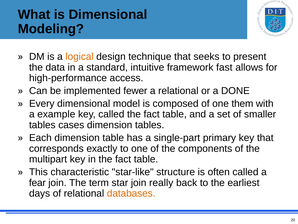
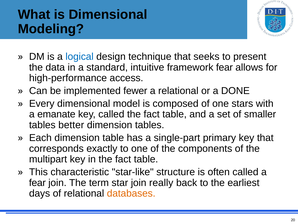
logical colour: orange -> blue
framework fast: fast -> fear
them: them -> stars
example: example -> emanate
cases: cases -> better
